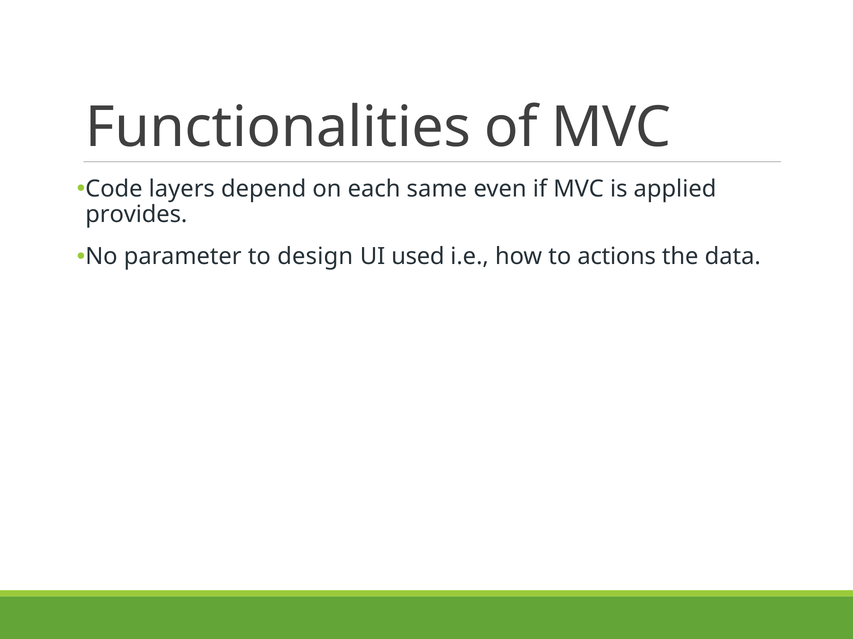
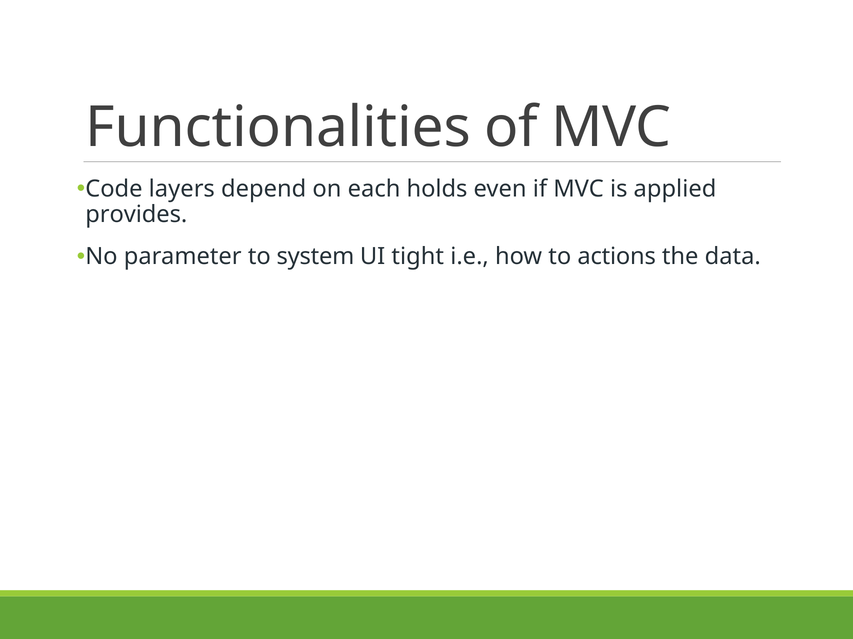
same: same -> holds
design: design -> system
used: used -> tight
